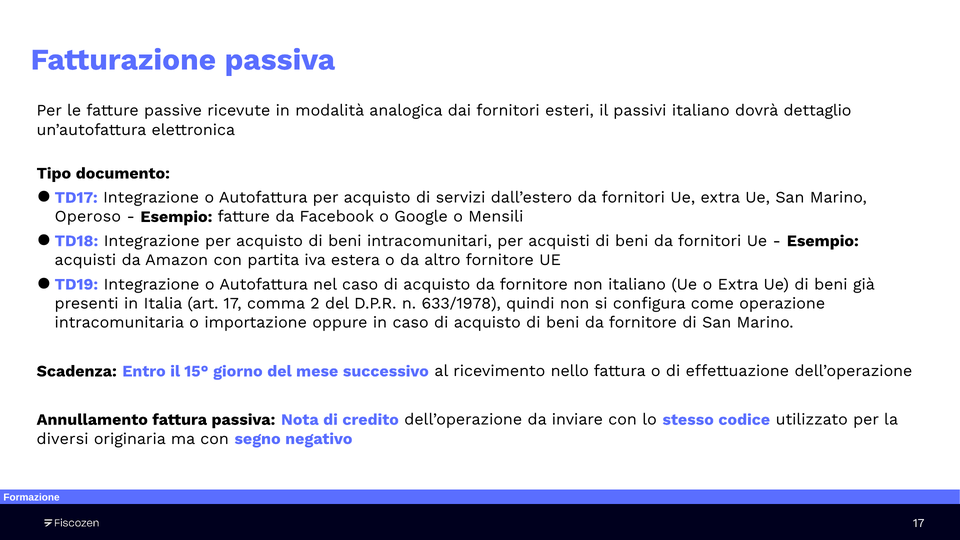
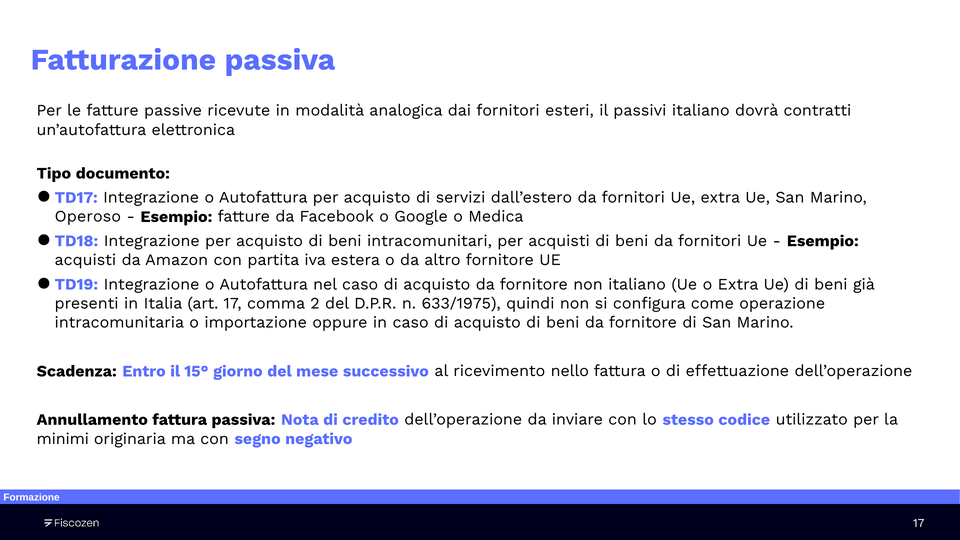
dettaglio: dettaglio -> contratti
Mensili: Mensili -> Medica
633/1978: 633/1978 -> 633/1975
diversi: diversi -> minimi
